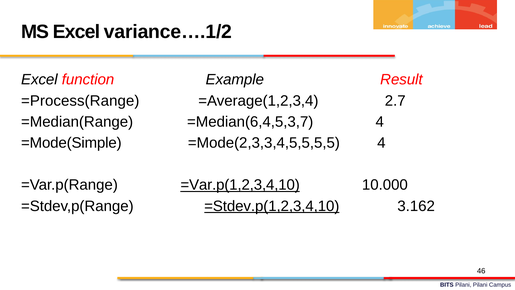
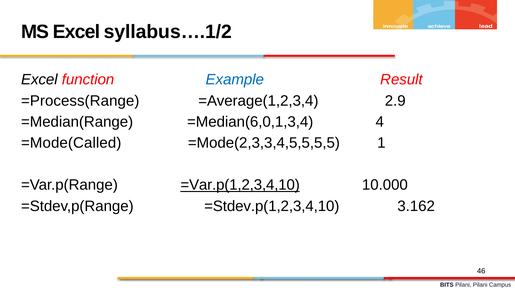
variance….1/2: variance….1/2 -> syllabus….1/2
Example colour: black -> blue
2.7: 2.7 -> 2.9
=Median(6,4,5,3,7: =Median(6,4,5,3,7 -> =Median(6,0,1,3,4
=Mode(Simple: =Mode(Simple -> =Mode(Called
=Mode(2,3,3,4,5,5,5,5 4: 4 -> 1
=Stdev.p(1,2,3,4,10 underline: present -> none
